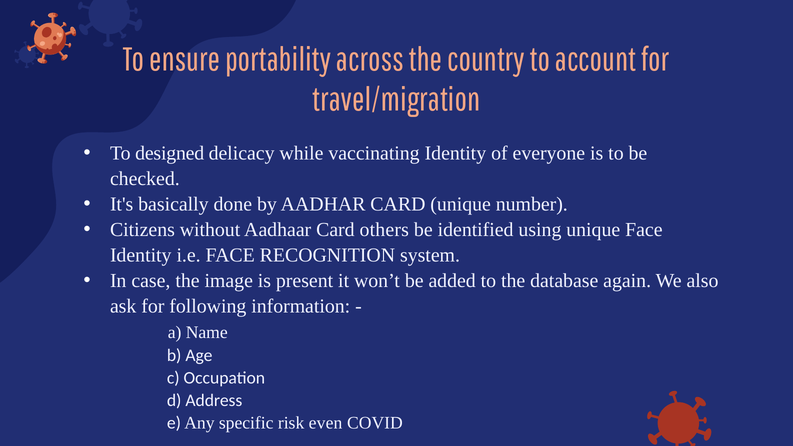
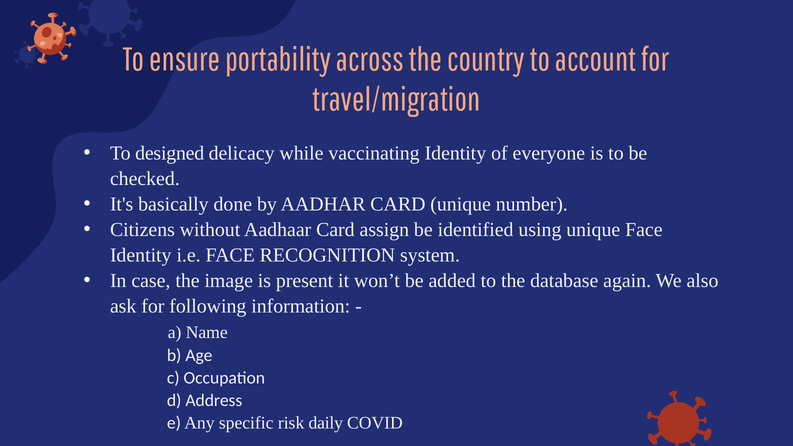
others: others -> assign
even: even -> daily
